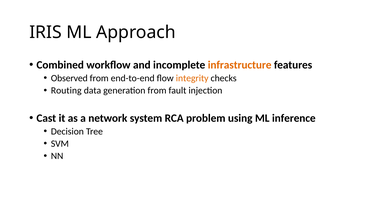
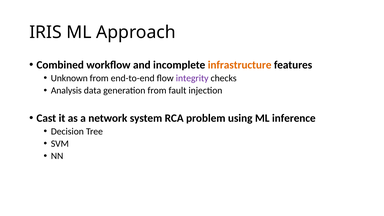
Observed: Observed -> Unknown
integrity colour: orange -> purple
Routing: Routing -> Analysis
